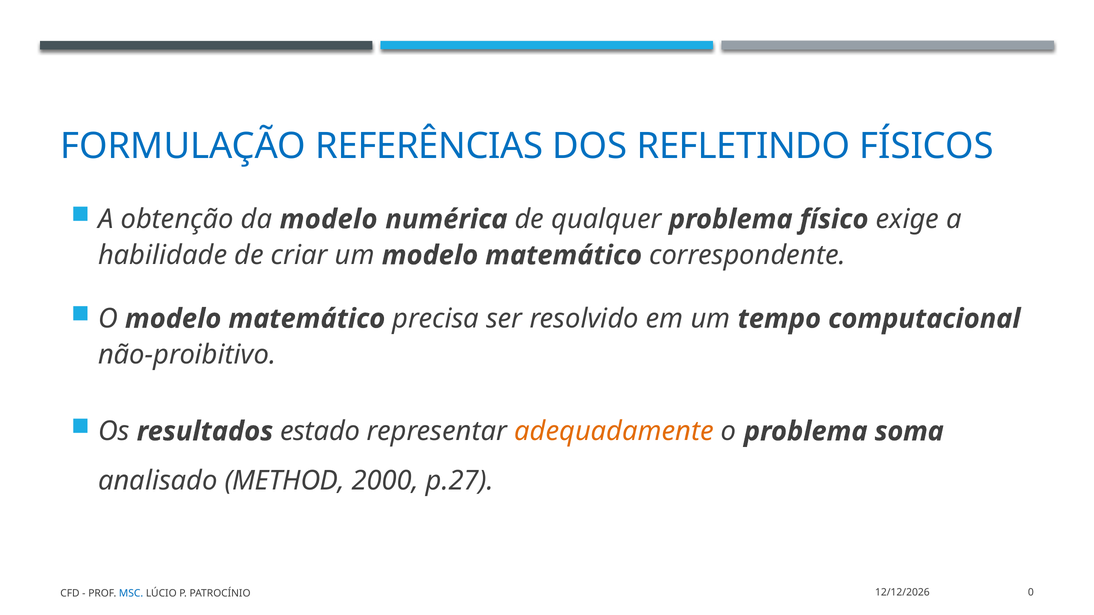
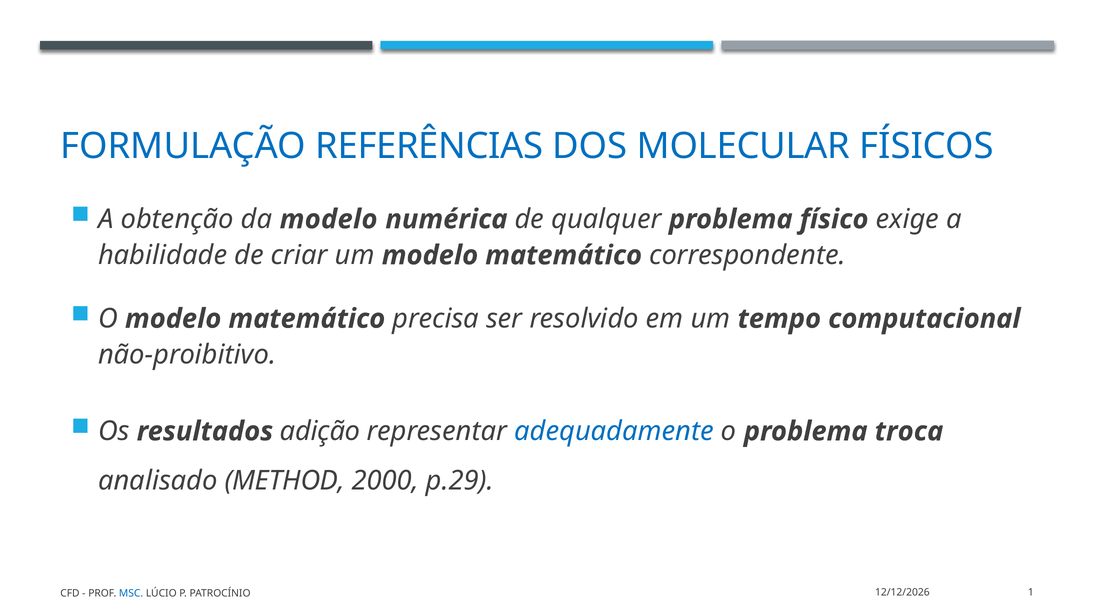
REFLETINDO: REFLETINDO -> MOLECULAR
estado: estado -> adição
adequadamente colour: orange -> blue
soma: soma -> troca
p.27: p.27 -> p.29
0: 0 -> 1
